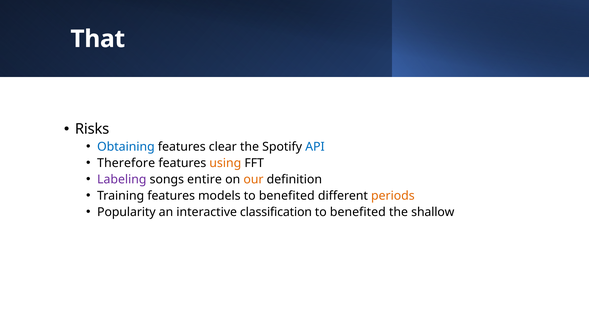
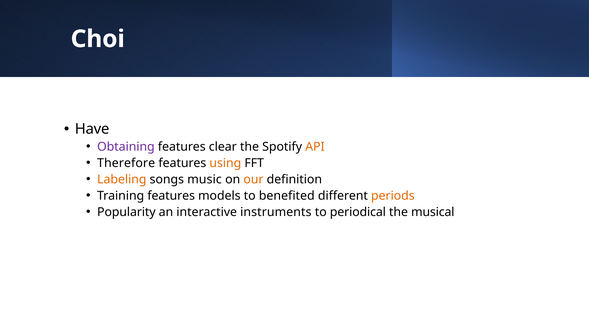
That: That -> Choi
Risks: Risks -> Have
Obtaining colour: blue -> purple
API colour: blue -> orange
Labeling colour: purple -> orange
entire: entire -> music
classification: classification -> instruments
benefited at (358, 212): benefited -> periodical
shallow: shallow -> musical
